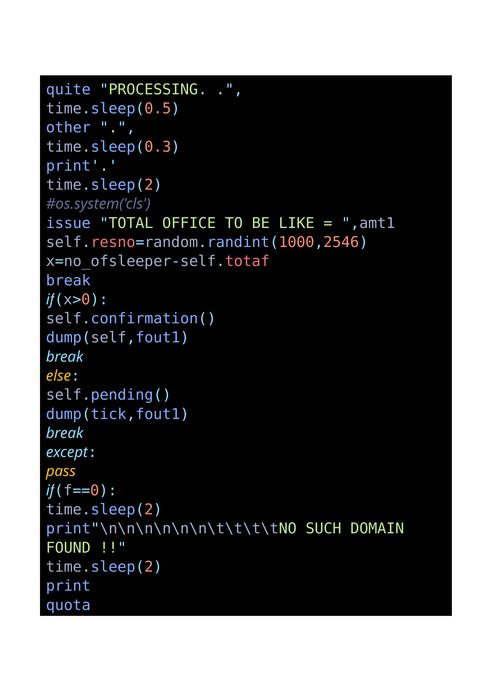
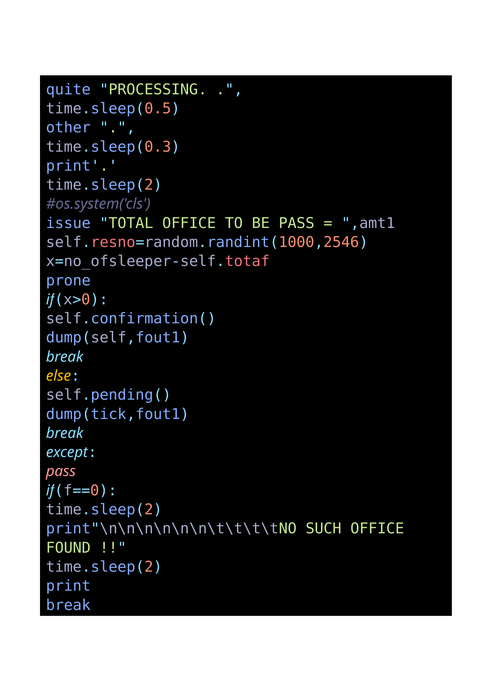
BE LIKE: LIKE -> PASS
break at (68, 281): break -> prone
pass at (61, 472) colour: yellow -> pink
SUCH DOMAIN: DOMAIN -> OFFICE
quota at (68, 605): quota -> break
